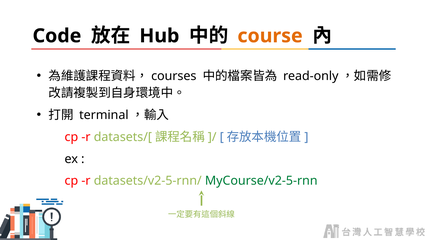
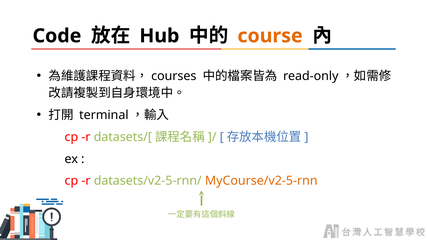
MyCourse/v2-5-rnn colour: green -> orange
